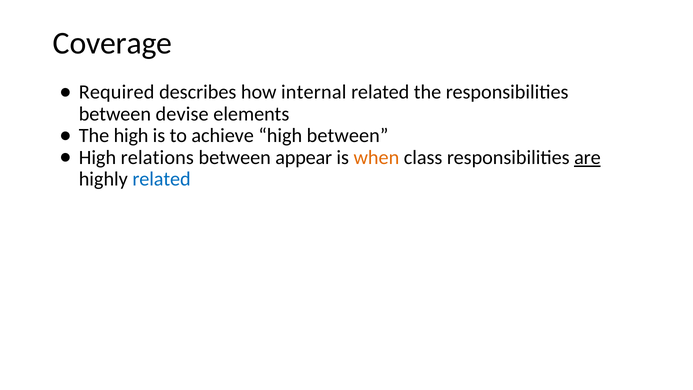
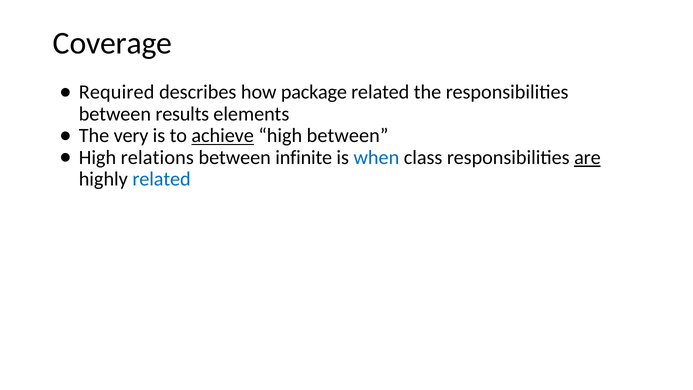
internal: internal -> package
devise: devise -> results
The high: high -> very
achieve underline: none -> present
appear: appear -> infinite
when colour: orange -> blue
